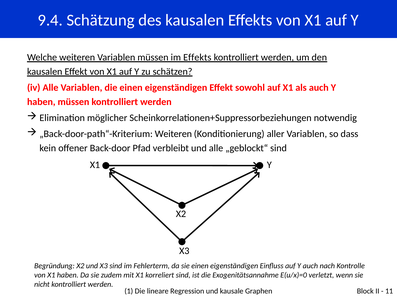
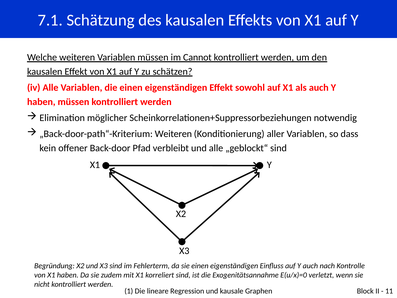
9.4: 9.4 -> 7.1
im Effekts: Effekts -> Cannot
